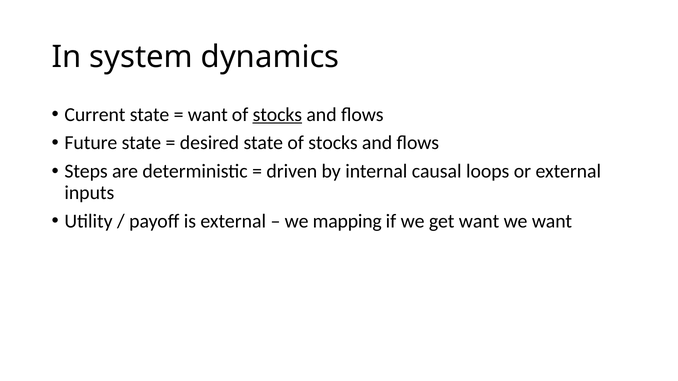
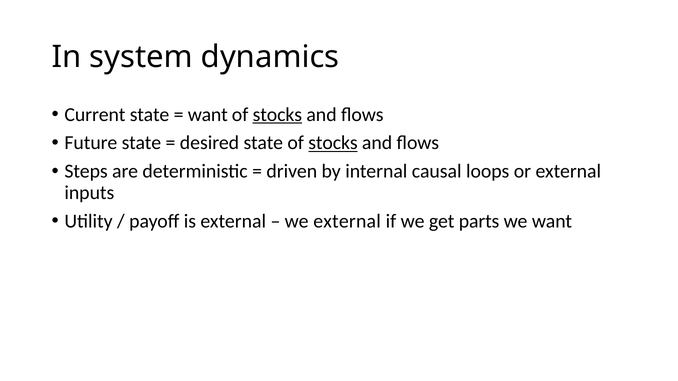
stocks at (333, 143) underline: none -> present
we mapping: mapping -> external
get want: want -> parts
